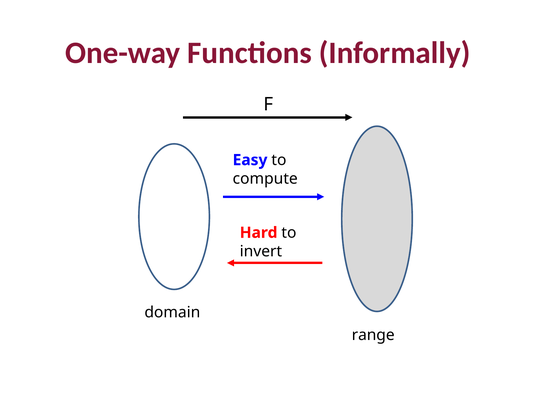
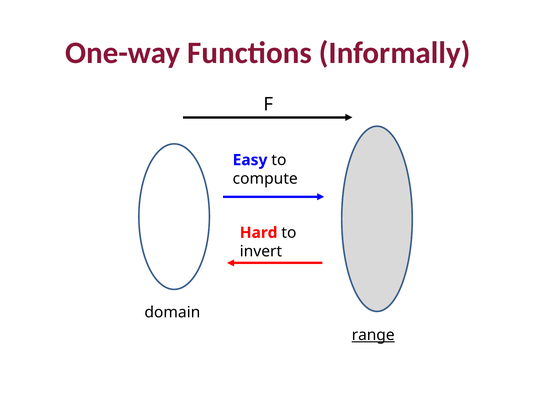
range underline: none -> present
